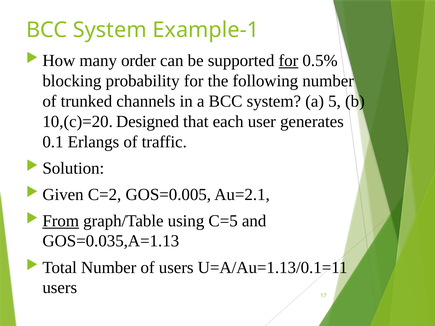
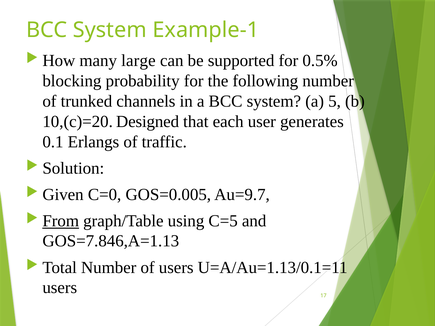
order: order -> large
for at (288, 61) underline: present -> none
C=2: C=2 -> C=0
Au=2.1: Au=2.1 -> Au=9.7
GOS=0.035,A=1.13: GOS=0.035,A=1.13 -> GOS=7.846,A=1.13
